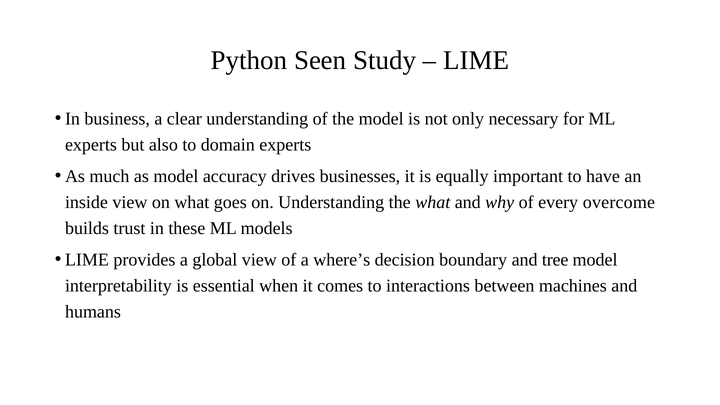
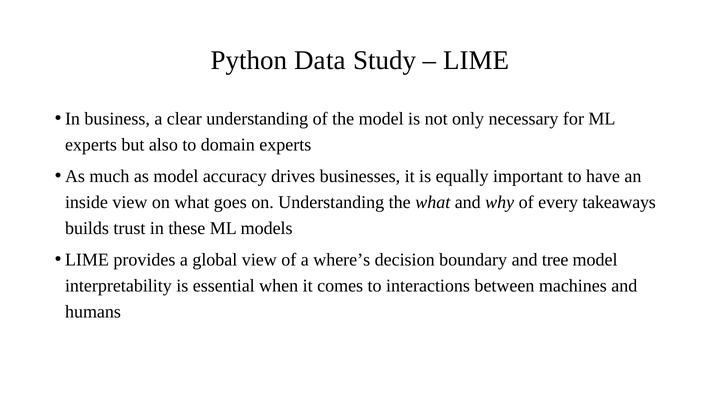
Seen: Seen -> Data
overcome: overcome -> takeaways
